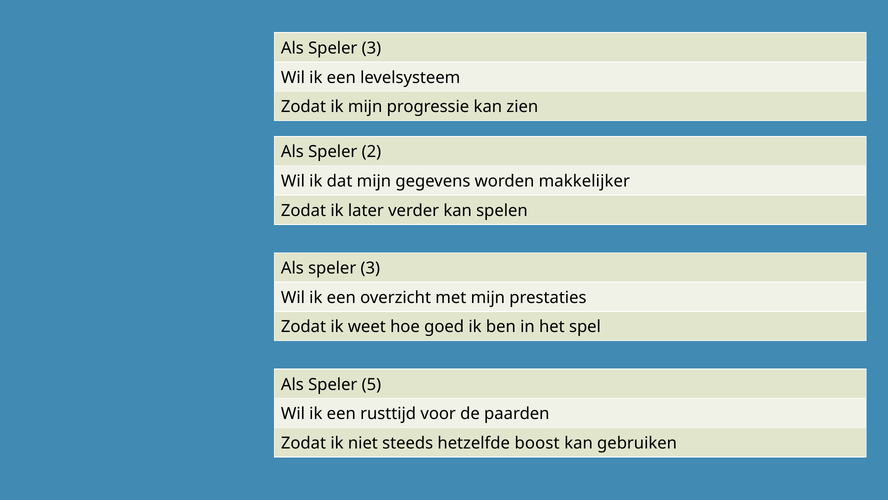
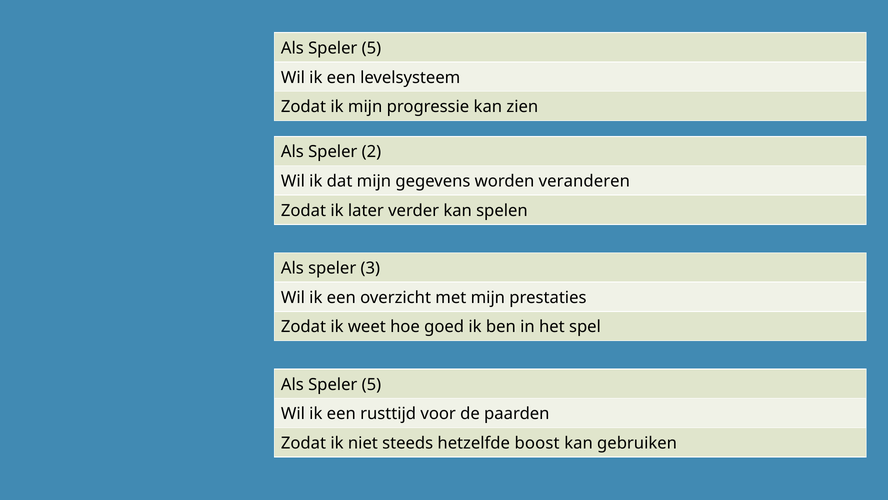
3 at (371, 48): 3 -> 5
makkelijker: makkelijker -> veranderen
